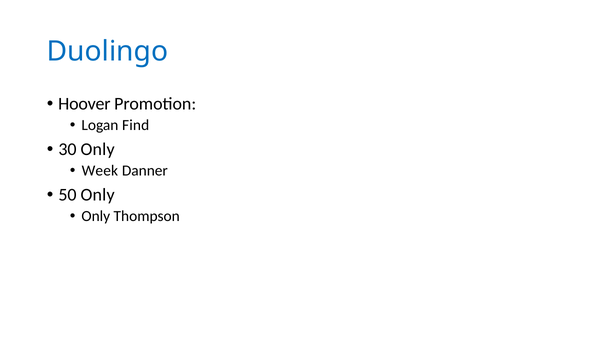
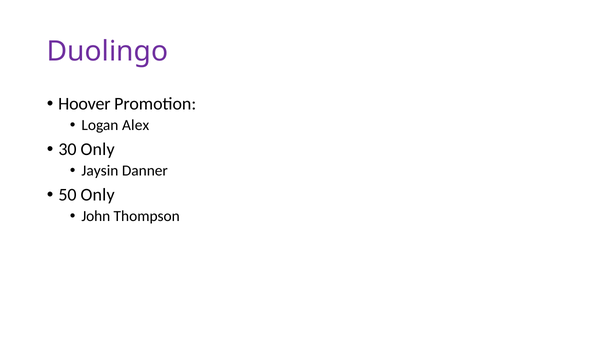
Duolingo colour: blue -> purple
Find: Find -> Alex
Week: Week -> Jaysin
Only at (96, 216): Only -> John
